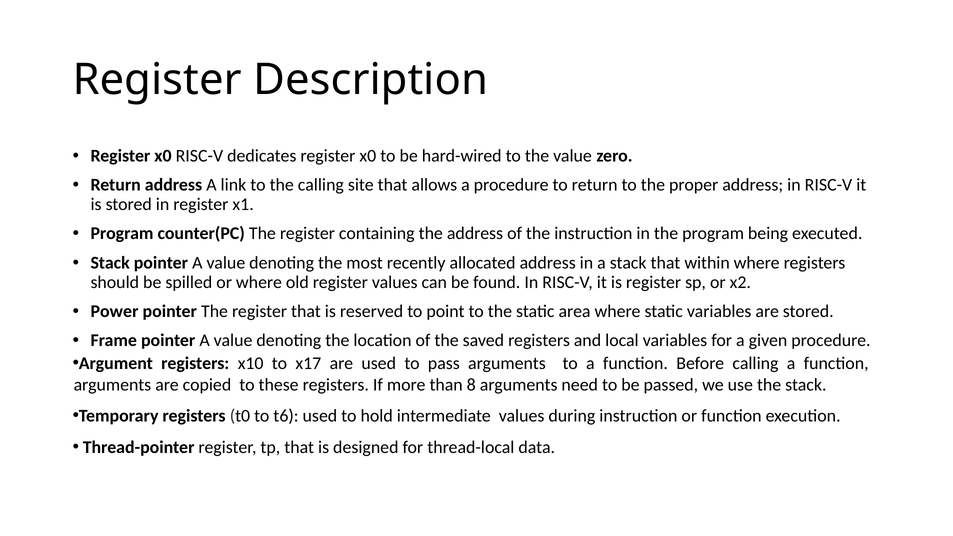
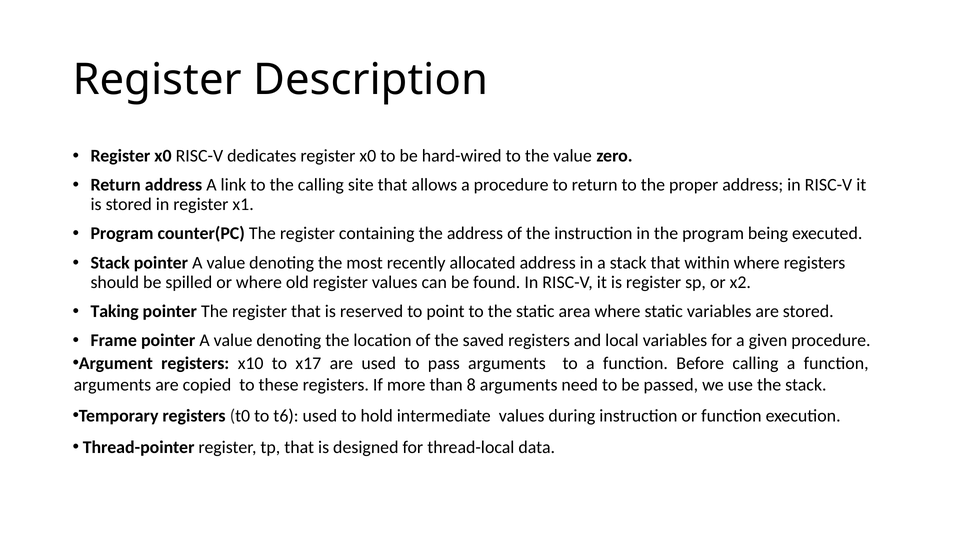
Power: Power -> Taking
